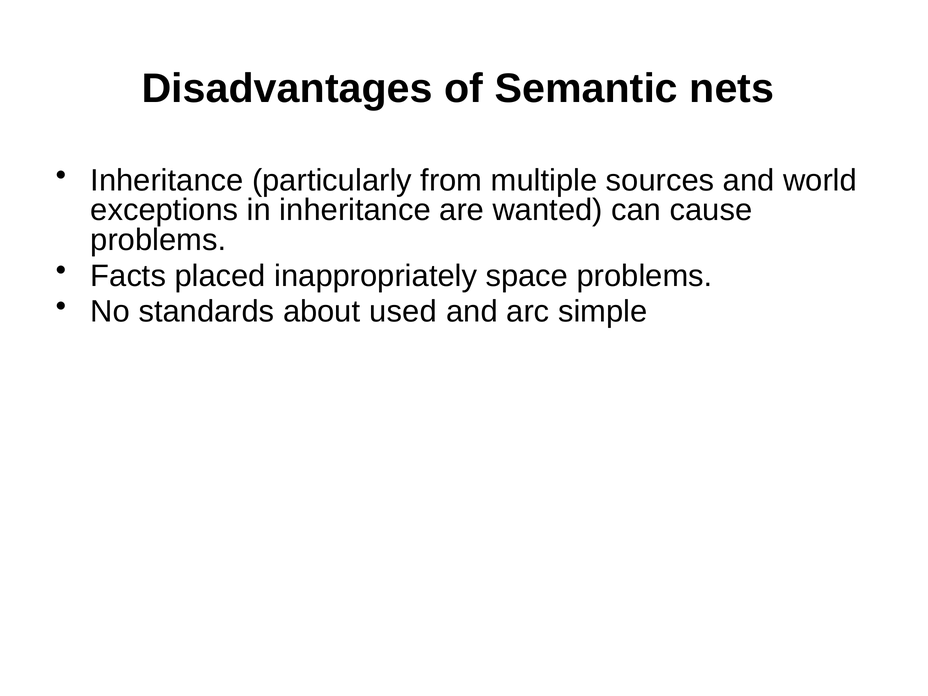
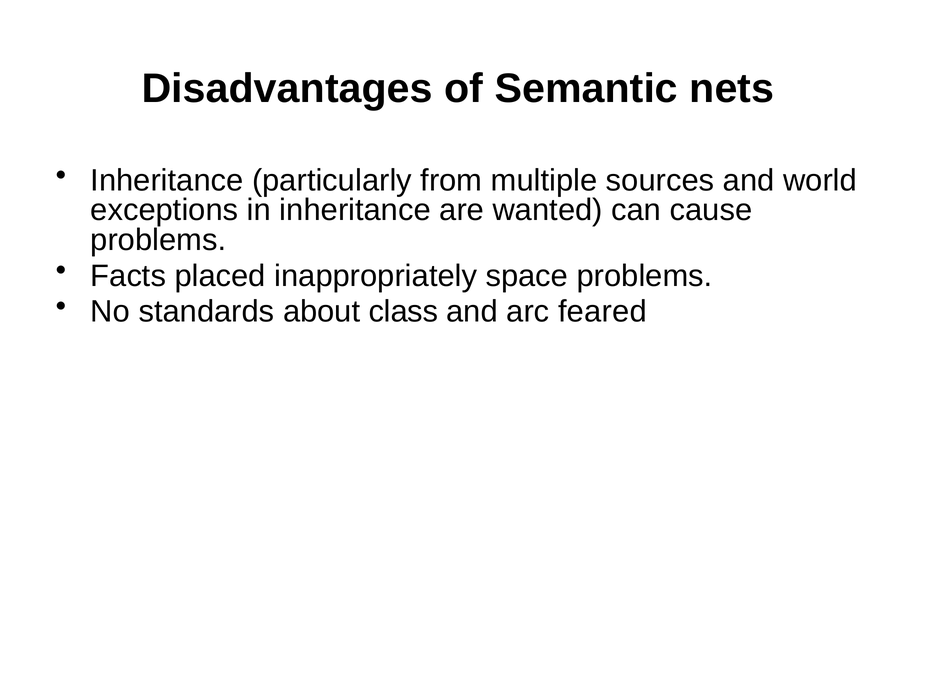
used: used -> class
simple: simple -> feared
